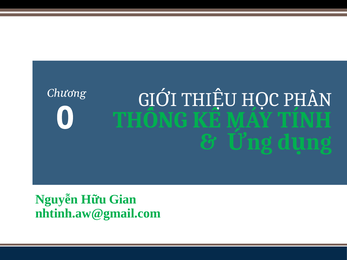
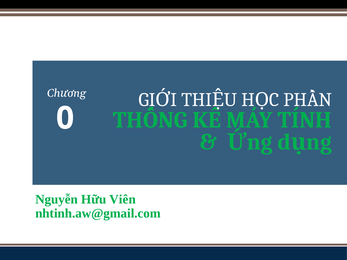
Gian: Gian -> Viên
